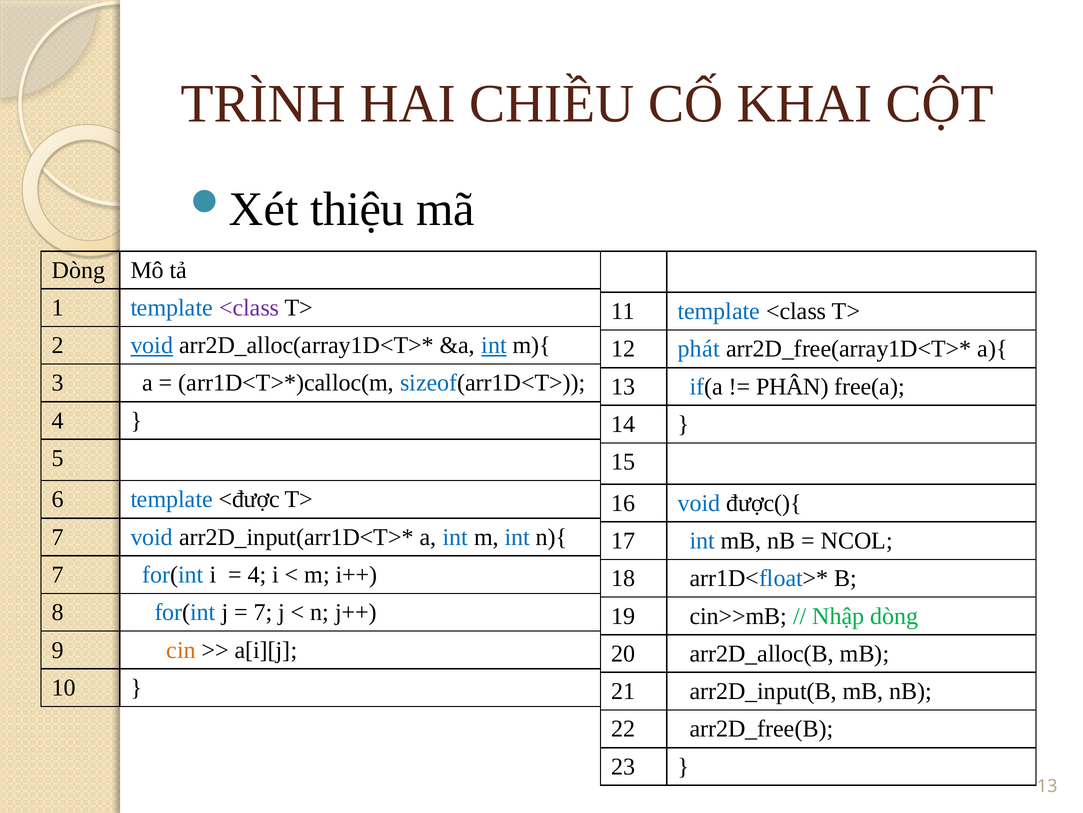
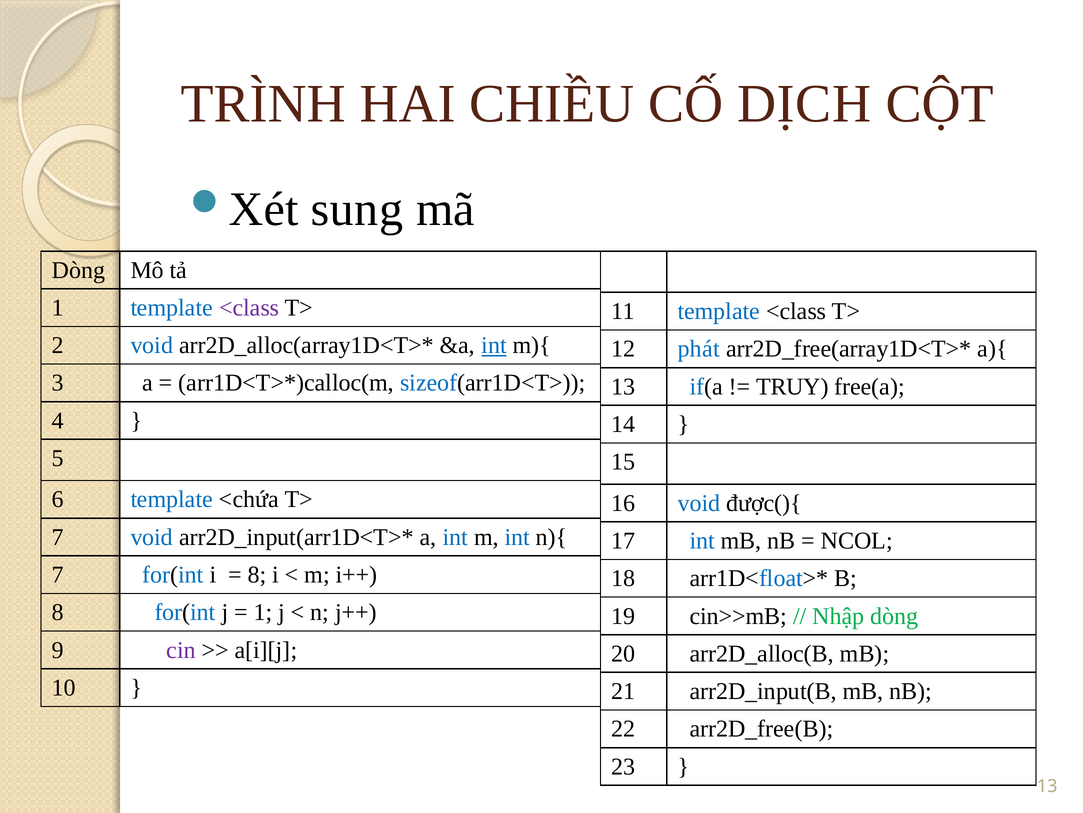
KHAI: KHAI -> DỊCH
thiệu: thiệu -> sung
void at (152, 345) underline: present -> none
PHÂN: PHÂN -> TRUY
<được: <được -> <chứa
4 at (257, 574): 4 -> 8
7 at (263, 612): 7 -> 1
cin colour: orange -> purple
